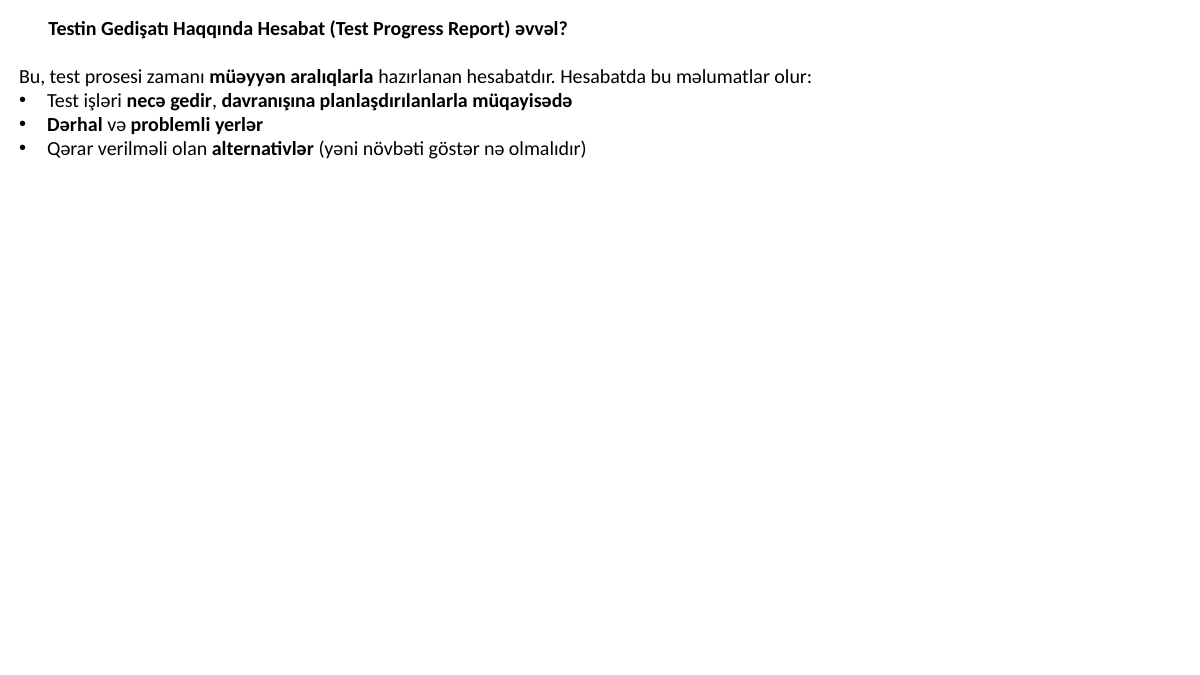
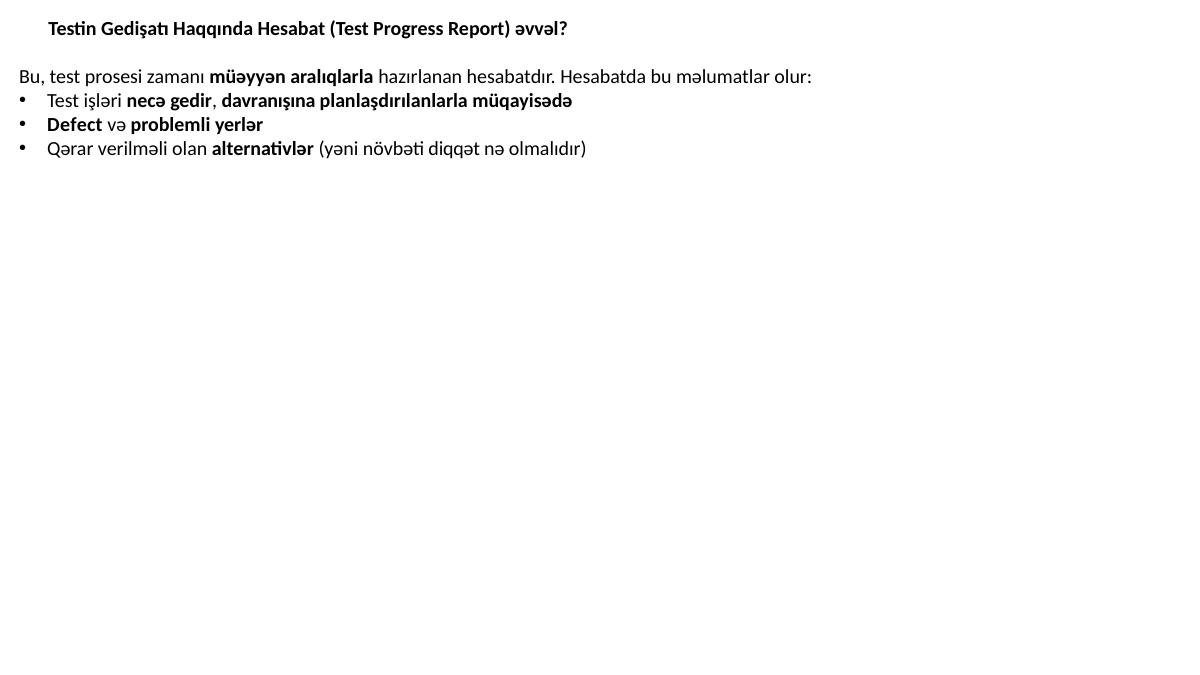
Dərhal: Dərhal -> Defect
göstər: göstər -> diqqət
